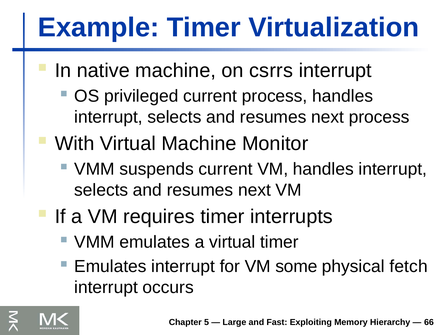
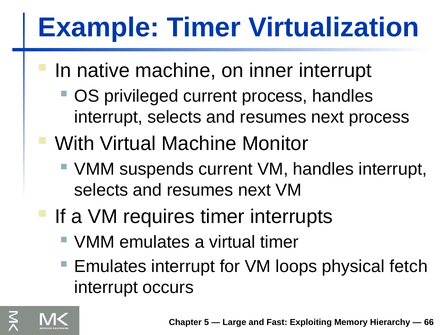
csrrs: csrrs -> inner
some: some -> loops
